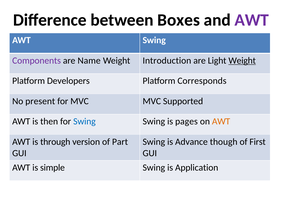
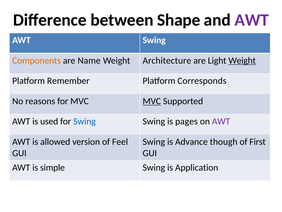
Boxes: Boxes -> Shape
Components colour: purple -> orange
Introduction: Introduction -> Architecture
Developers: Developers -> Remember
present: present -> reasons
MVC at (152, 101) underline: none -> present
then: then -> used
AWT at (221, 121) colour: orange -> purple
through: through -> allowed
Part: Part -> Feel
